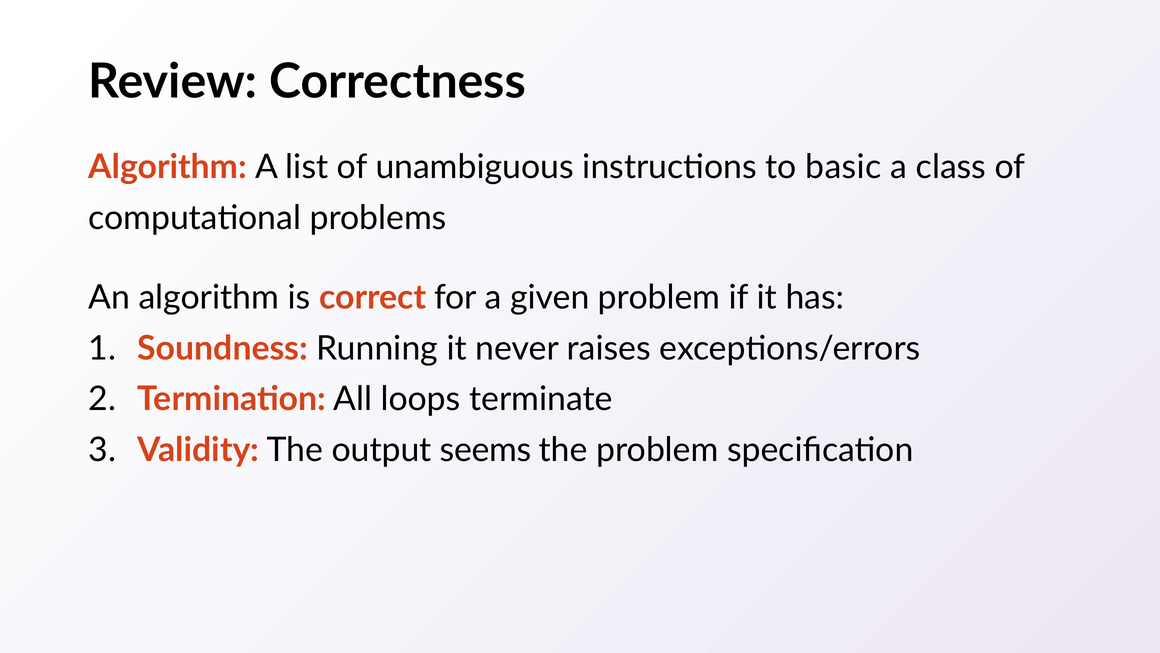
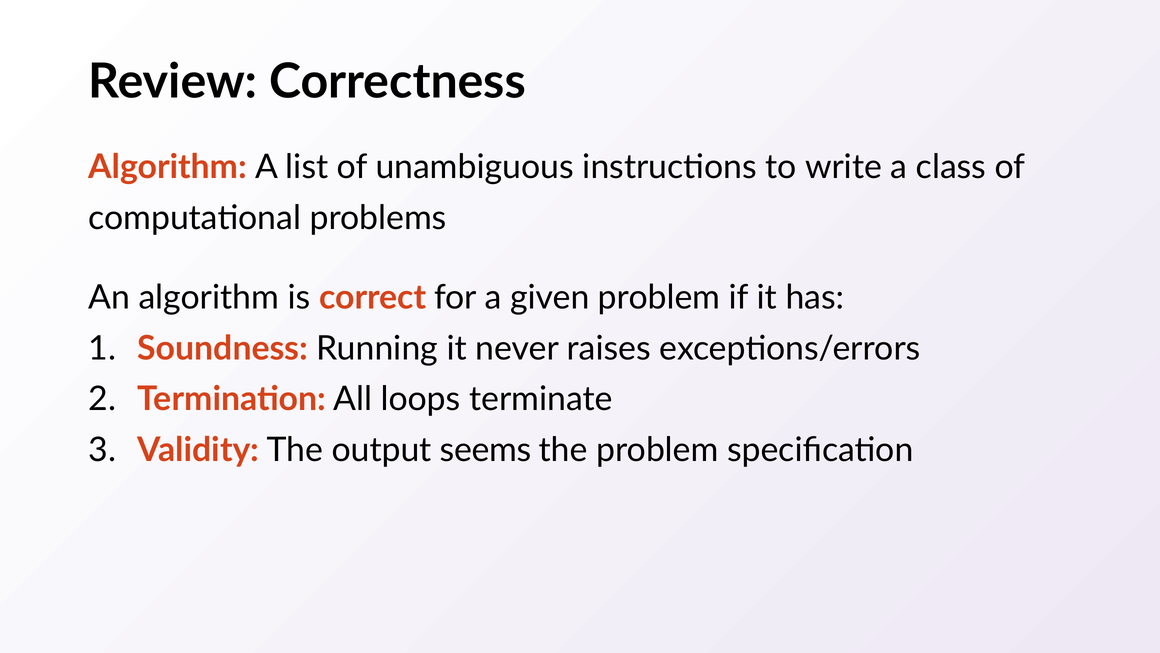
basic: basic -> write
